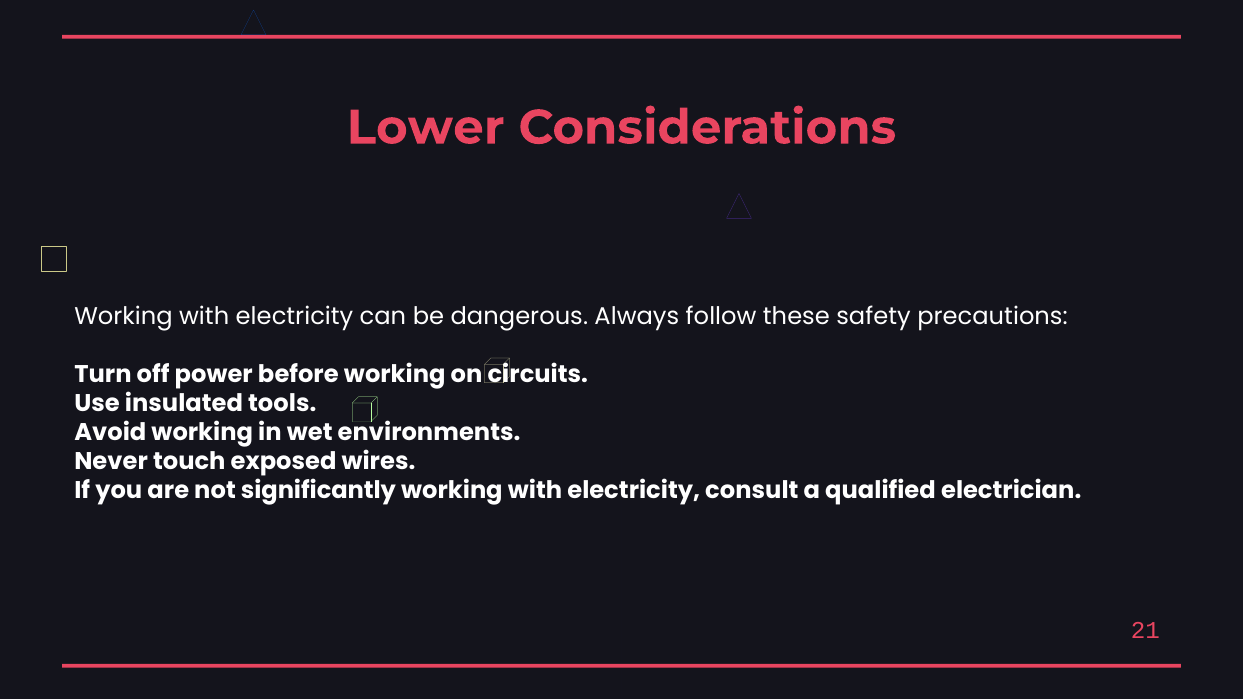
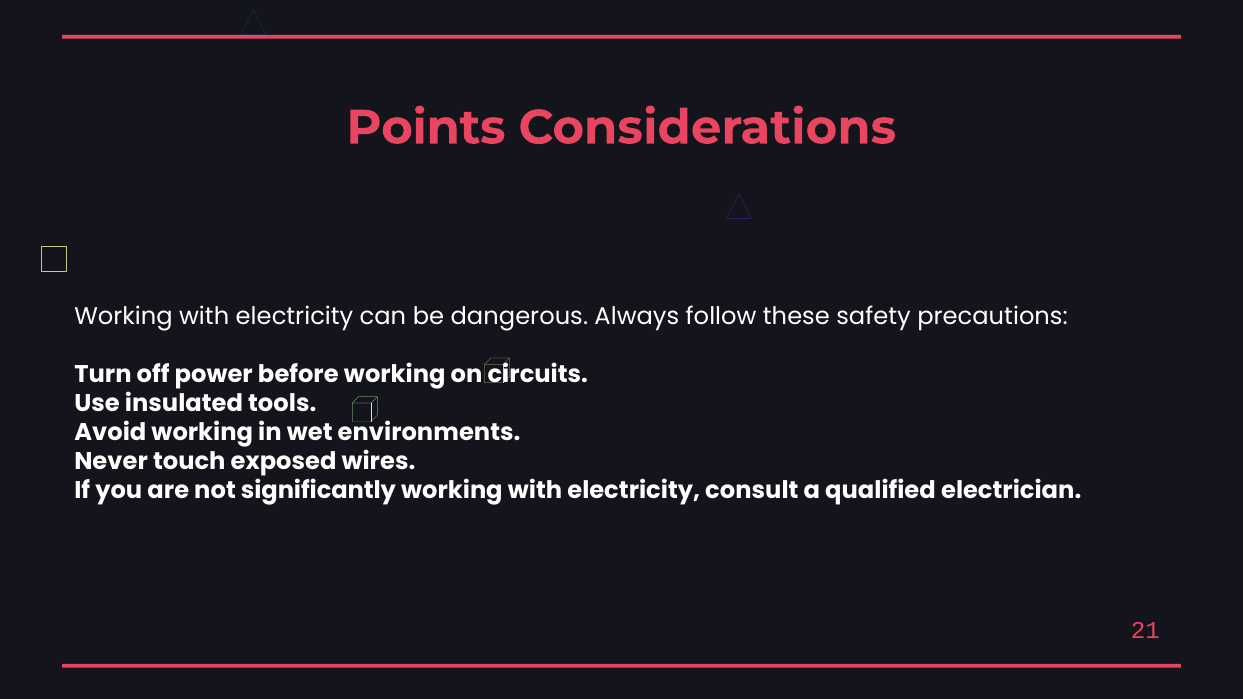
Lower: Lower -> Points
